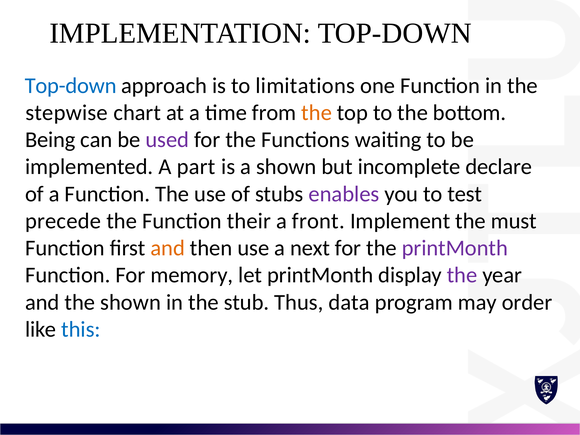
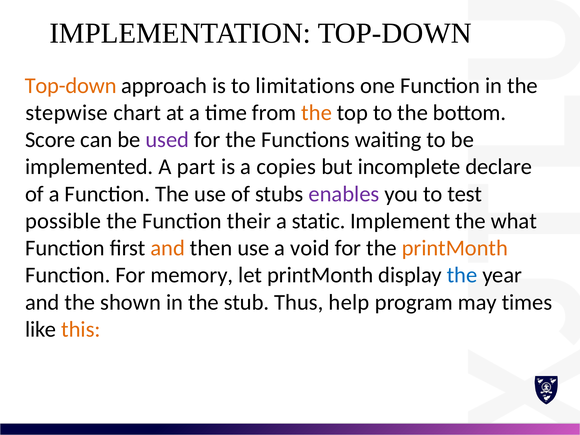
Top-down at (71, 86) colour: blue -> orange
Being: Being -> Score
a shown: shown -> copies
precede: precede -> possible
front: front -> static
must: must -> what
next: next -> void
printMonth at (455, 248) colour: purple -> orange
the at (462, 275) colour: purple -> blue
data: data -> help
order: order -> times
this colour: blue -> orange
